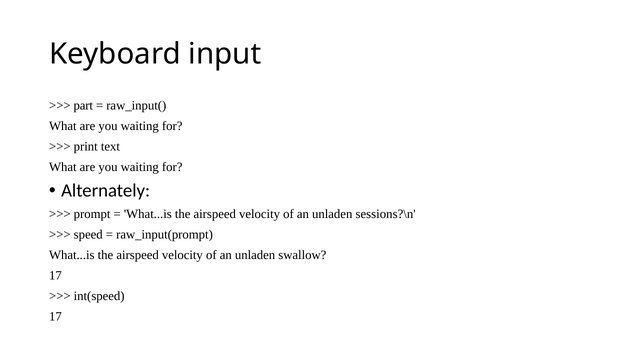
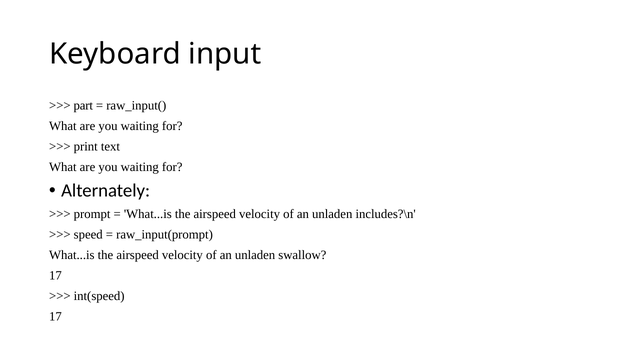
sessions?\n: sessions?\n -> includes?\n
